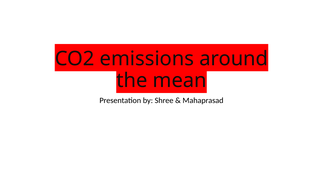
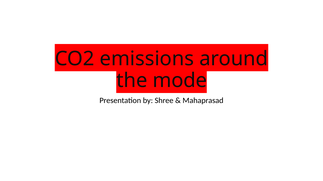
mean: mean -> mode
